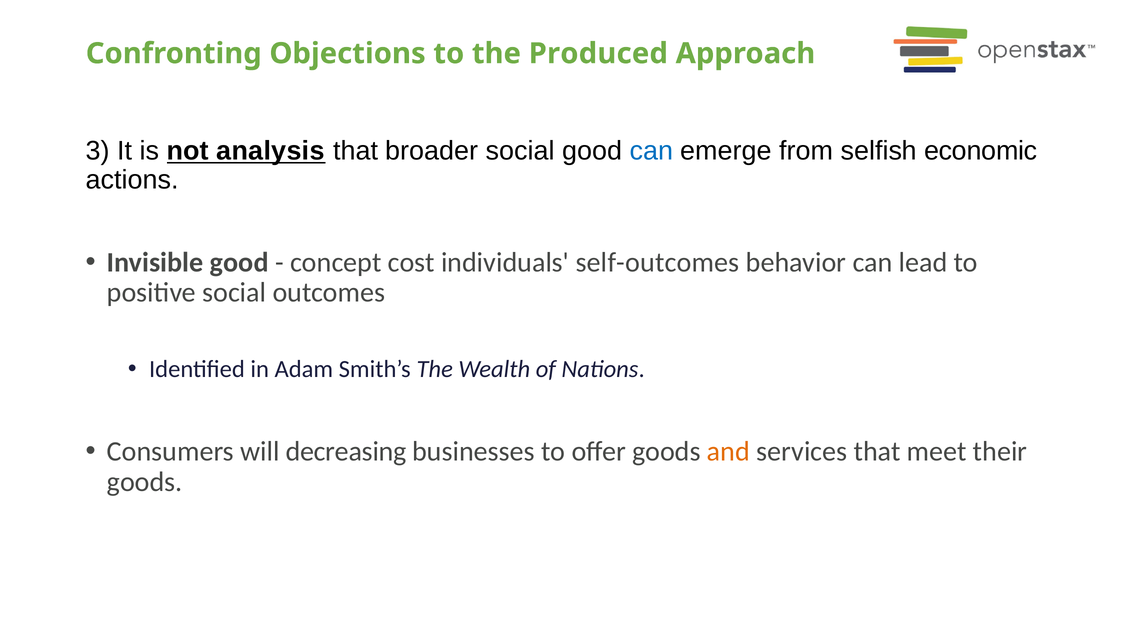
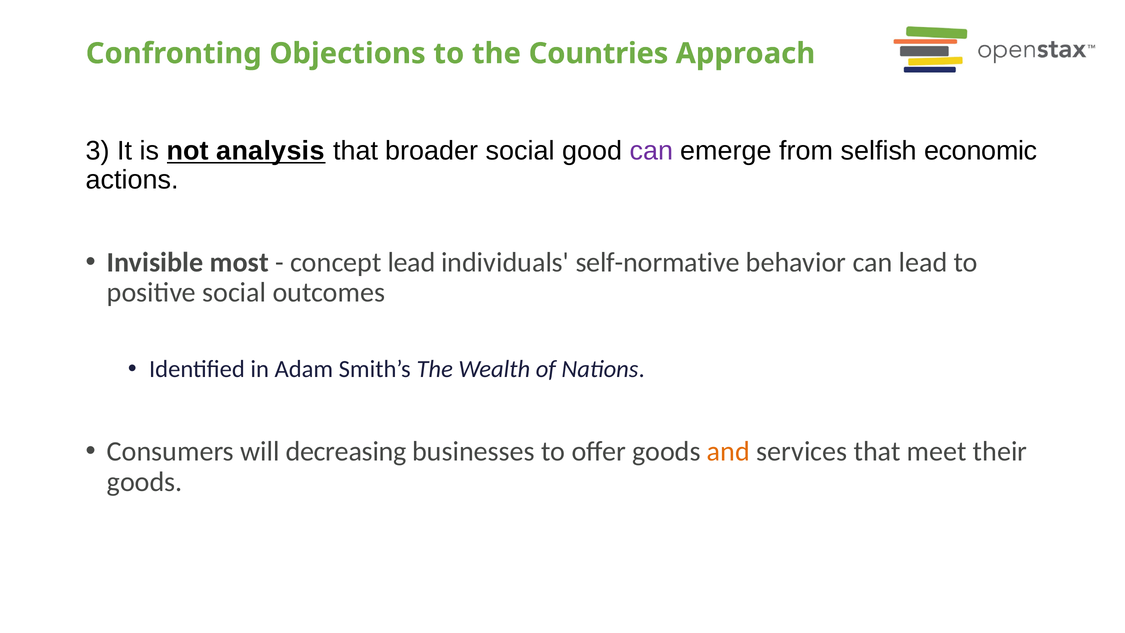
Produced: Produced -> Countries
can at (651, 151) colour: blue -> purple
Invisible good: good -> most
concept cost: cost -> lead
self-outcomes: self-outcomes -> self-normative
